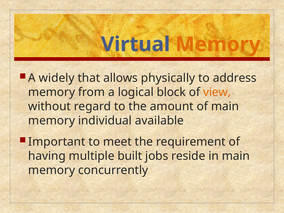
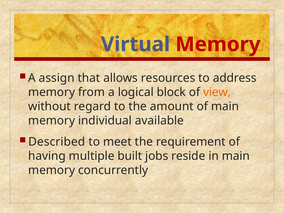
Memory at (218, 44) colour: orange -> red
widely: widely -> assign
physically: physically -> resources
Important: Important -> Described
